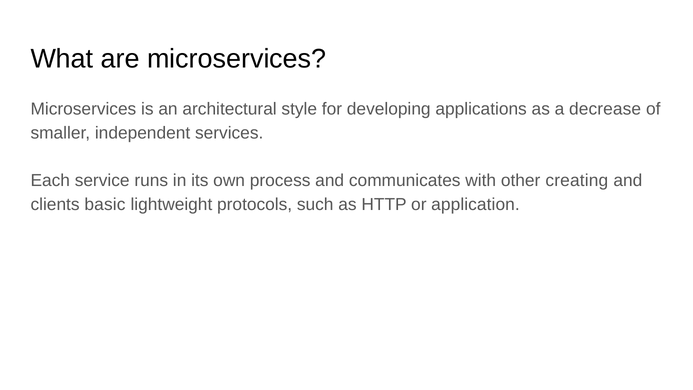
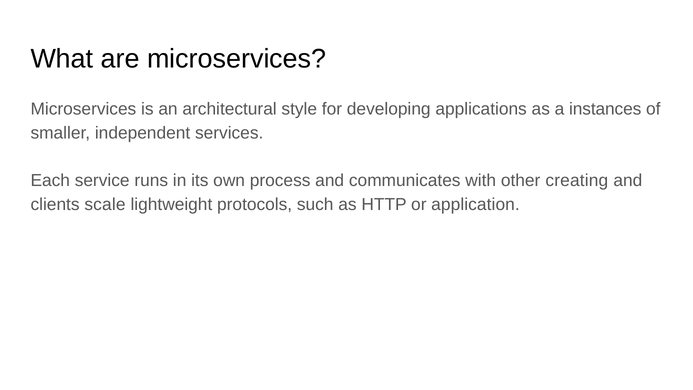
decrease: decrease -> instances
basic: basic -> scale
